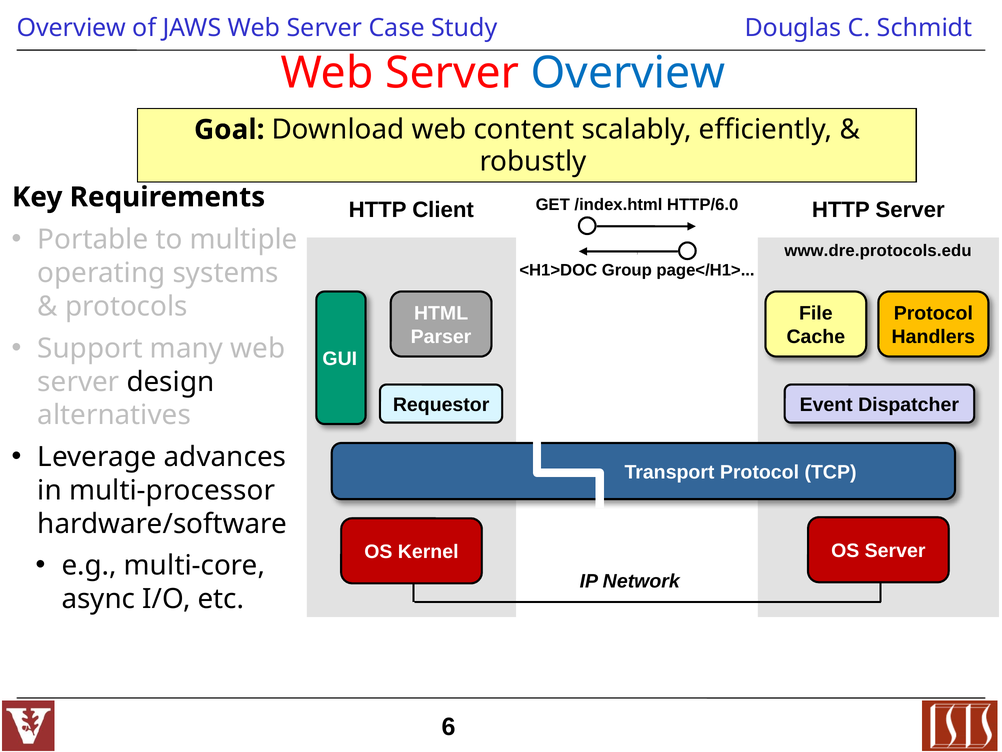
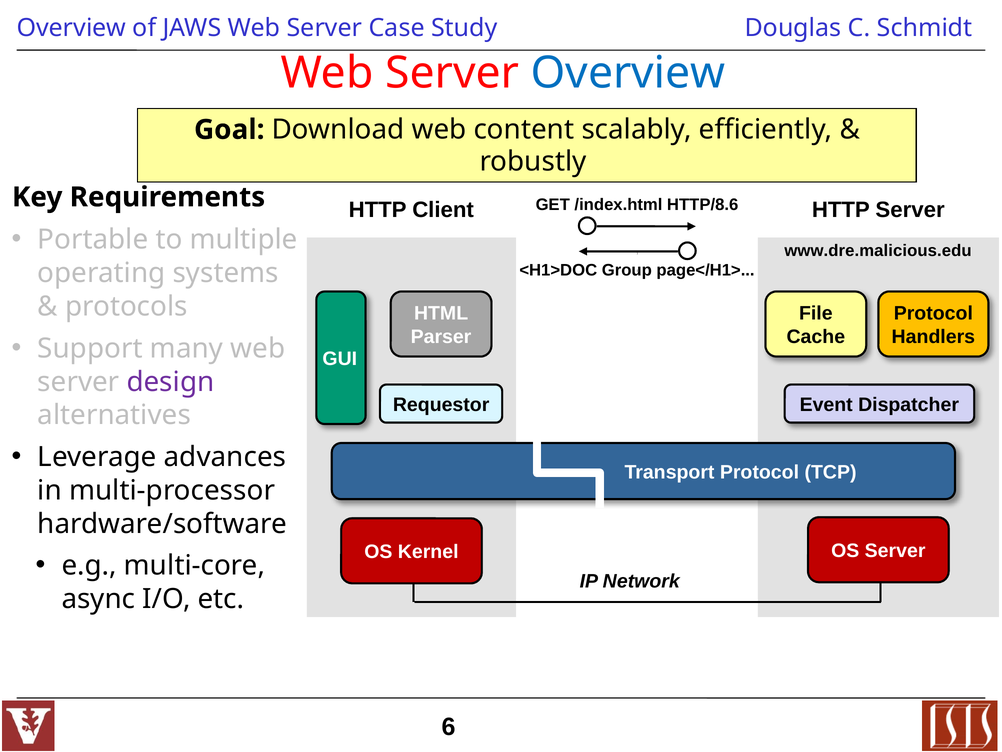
HTTP/6.0: HTTP/6.0 -> HTTP/8.6
www.dre.protocols.edu: www.dre.protocols.edu -> www.dre.malicious.edu
design colour: black -> purple
